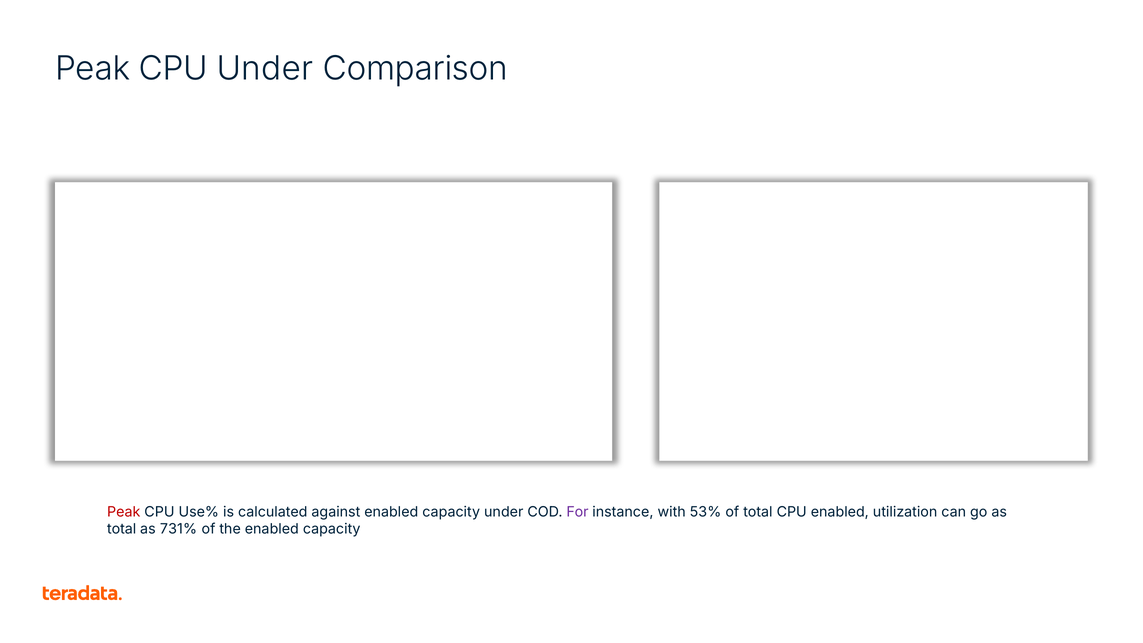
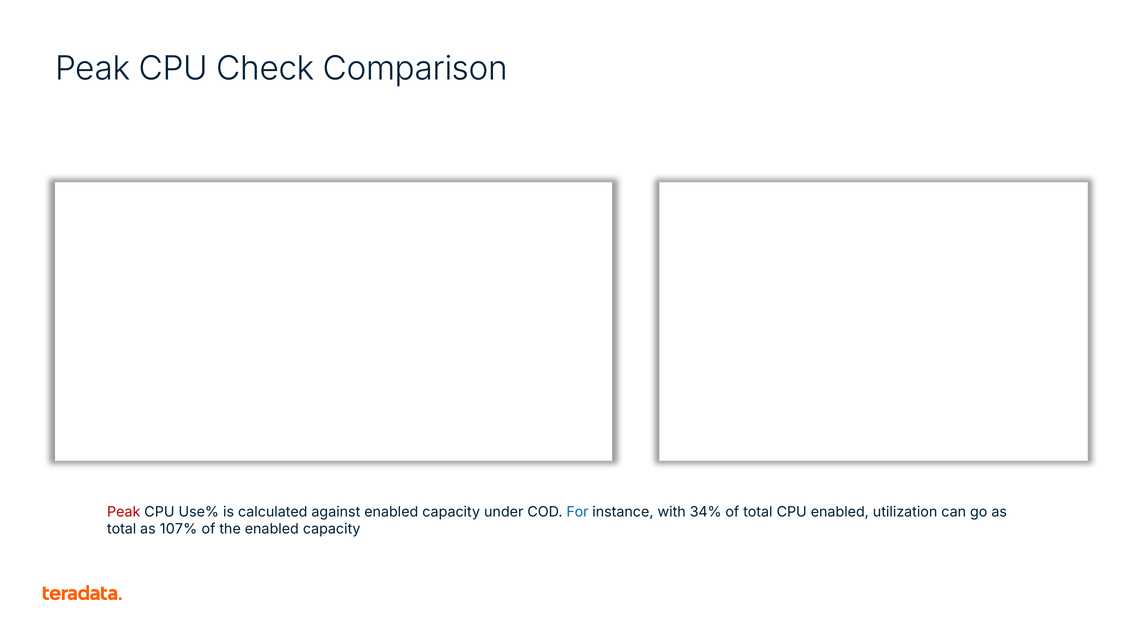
CPU Under: Under -> Check
For colour: purple -> blue
53%: 53% -> 34%
731%: 731% -> 107%
